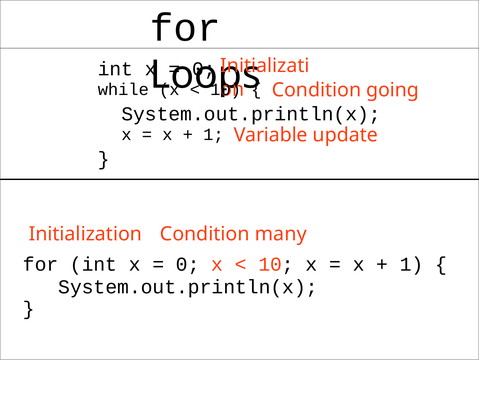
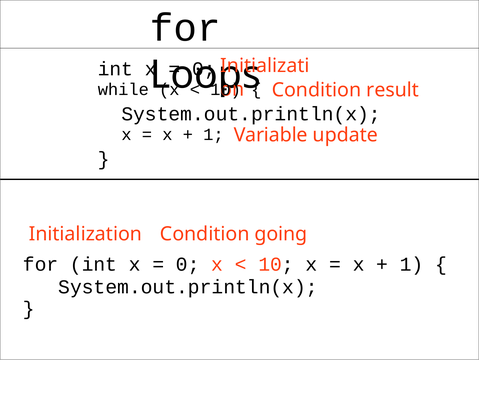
going: going -> result
many: many -> going
